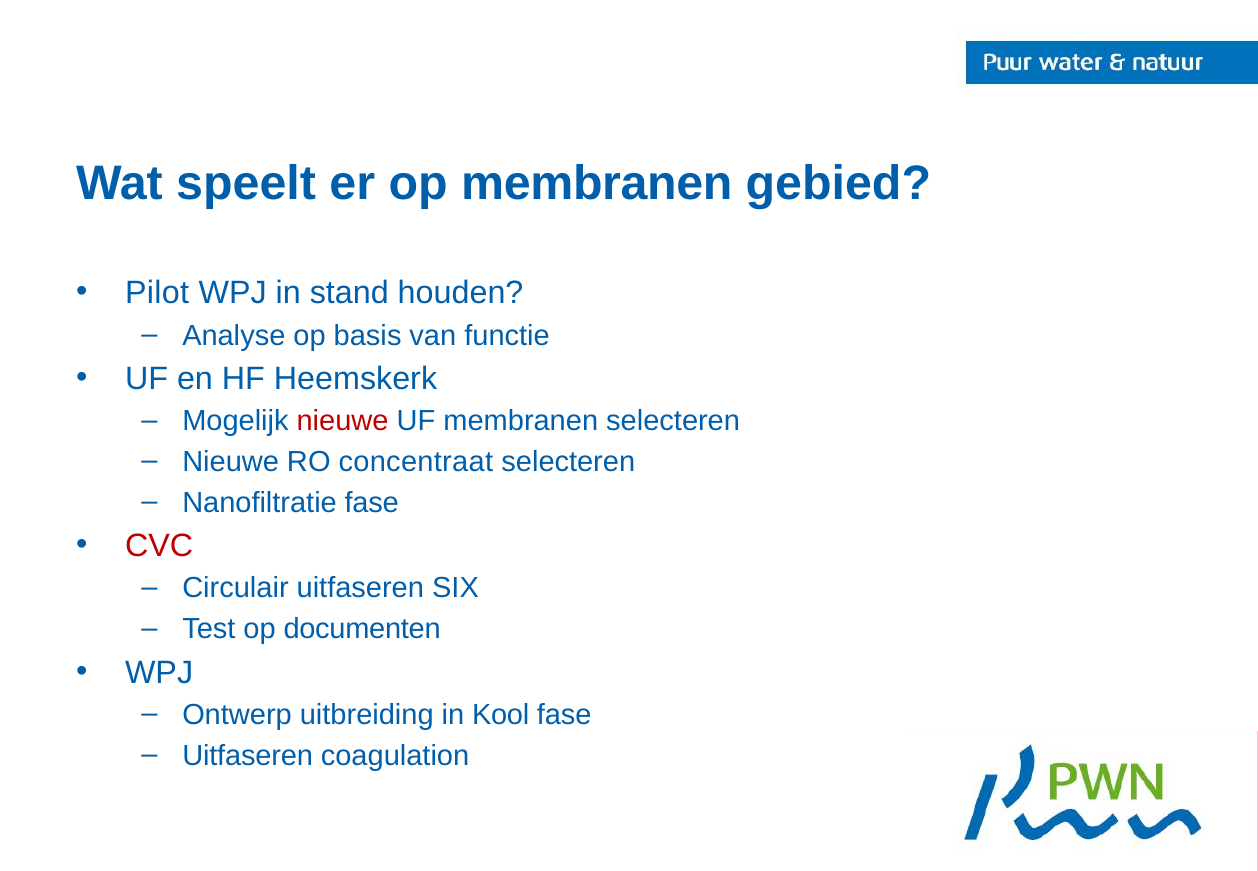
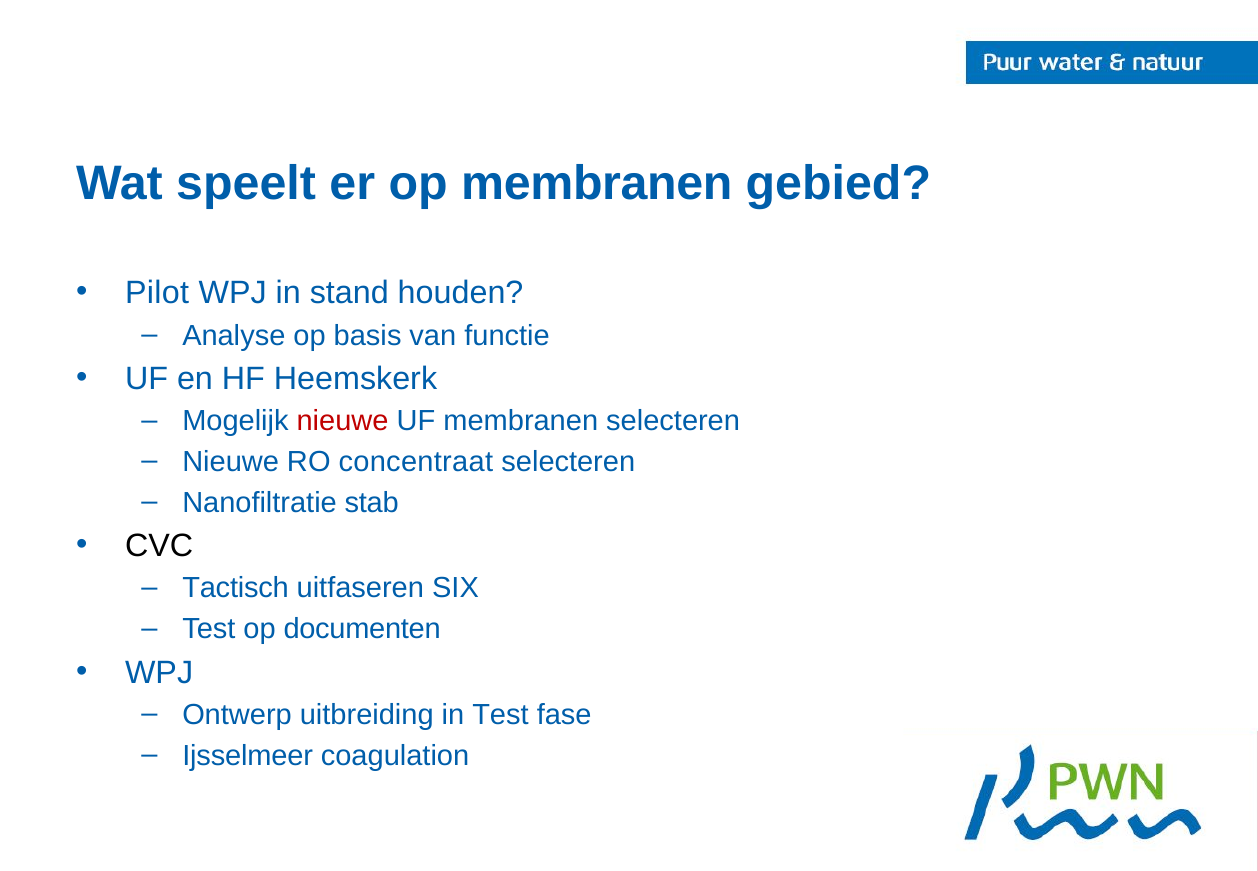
Nanofiltratie fase: fase -> stab
CVC colour: red -> black
Circulair: Circulair -> Tactisch
in Kool: Kool -> Test
Uitfaseren at (248, 755): Uitfaseren -> Ijsselmeer
